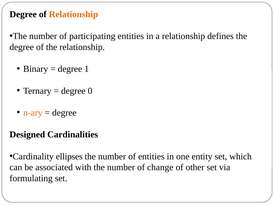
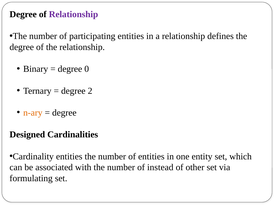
Relationship at (73, 14) colour: orange -> purple
1: 1 -> 0
0: 0 -> 2
Cardinality ellipses: ellipses -> entities
change: change -> instead
